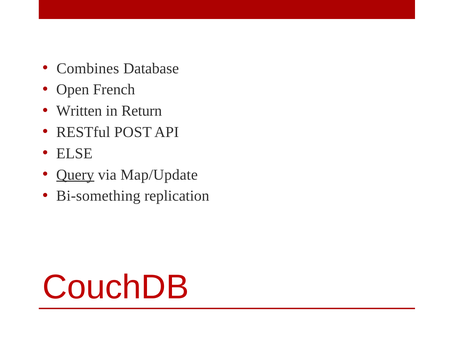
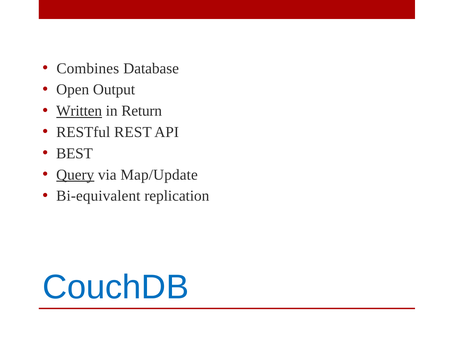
French: French -> Output
Written underline: none -> present
POST: POST -> REST
ELSE: ELSE -> BEST
Bi-something: Bi-something -> Bi-equivalent
CouchDB colour: red -> blue
